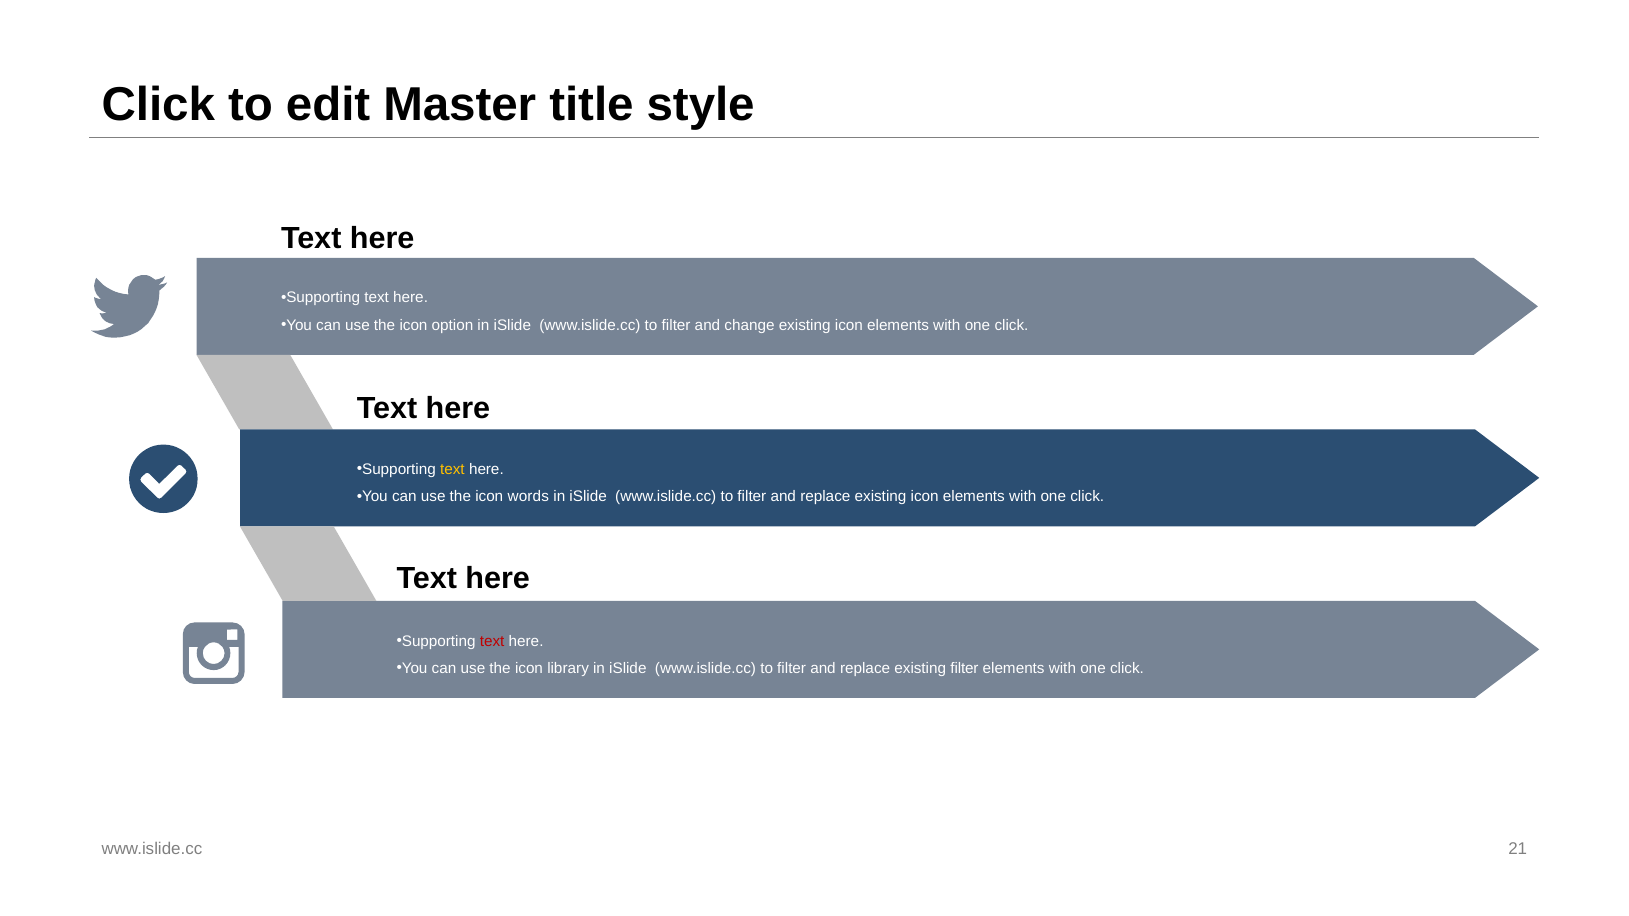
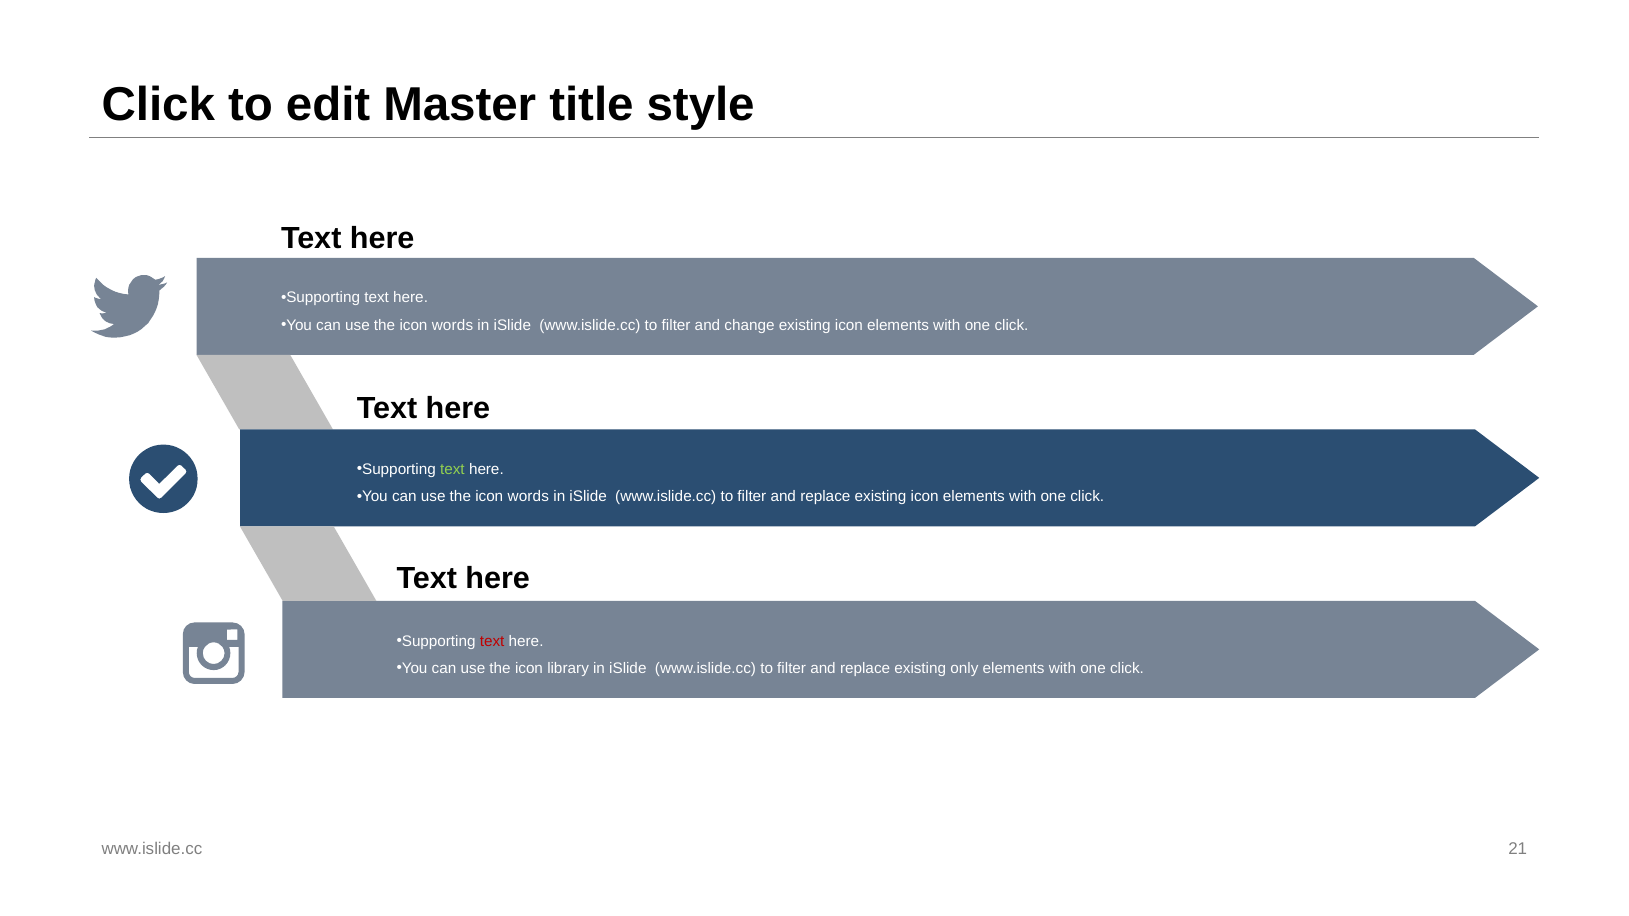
option at (453, 325): option -> words
text at (452, 469) colour: yellow -> light green
existing filter: filter -> only
